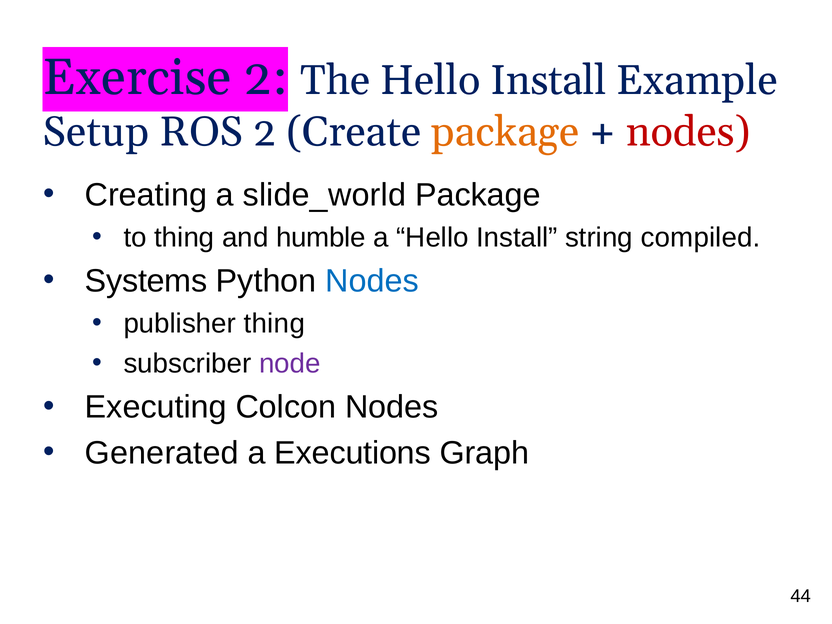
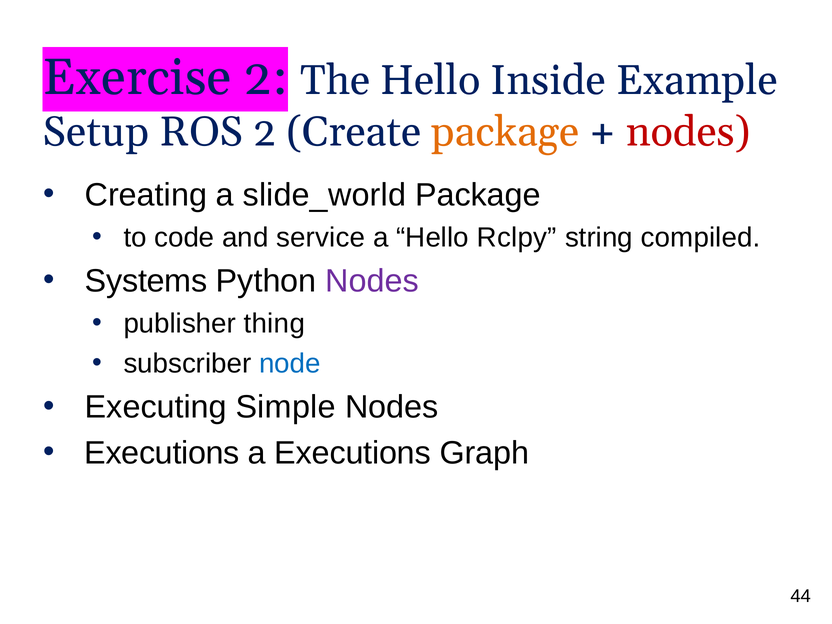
The Hello Install: Install -> Inside
to thing: thing -> code
humble: humble -> service
a Hello Install: Install -> Rclpy
Nodes at (372, 281) colour: blue -> purple
node colour: purple -> blue
Colcon: Colcon -> Simple
Generated at (162, 453): Generated -> Executions
